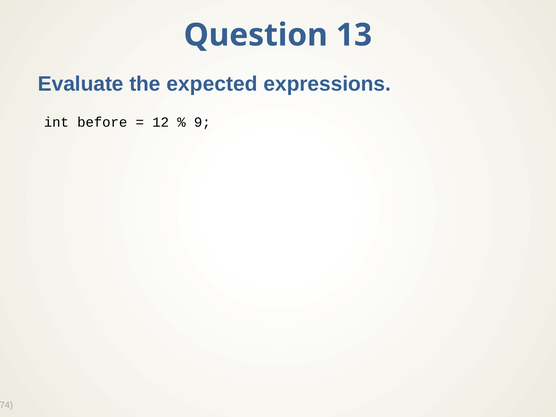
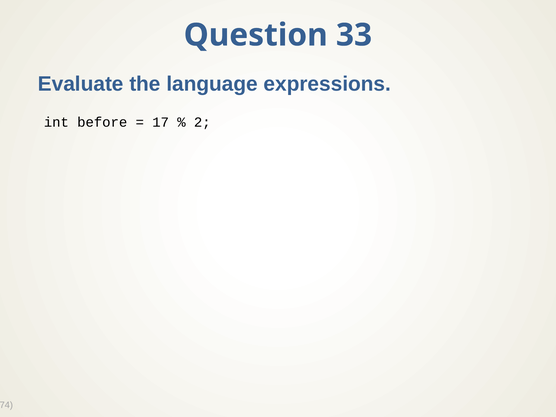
13: 13 -> 33
expected: expected -> language
12: 12 -> 17
9: 9 -> 2
